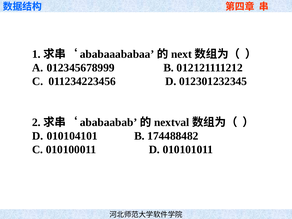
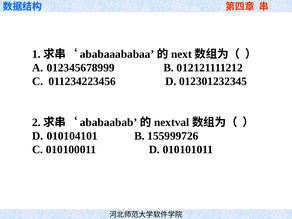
174488482: 174488482 -> 155999726
